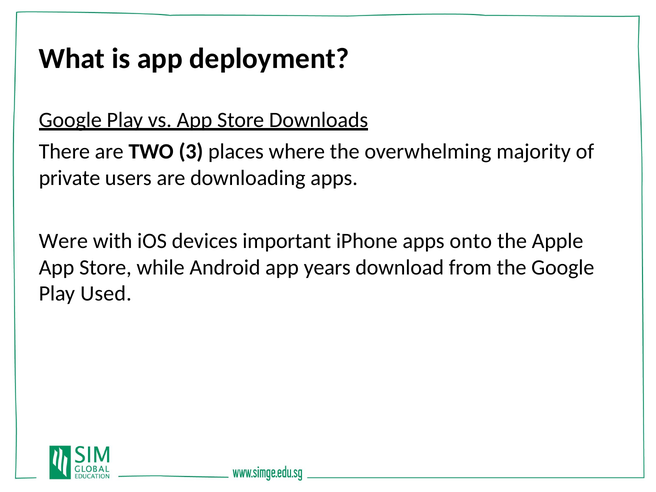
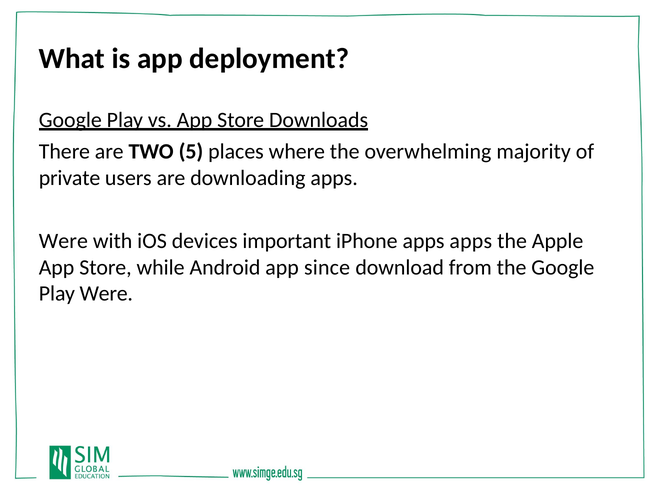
3: 3 -> 5
apps onto: onto -> apps
years: years -> since
Play Used: Used -> Were
